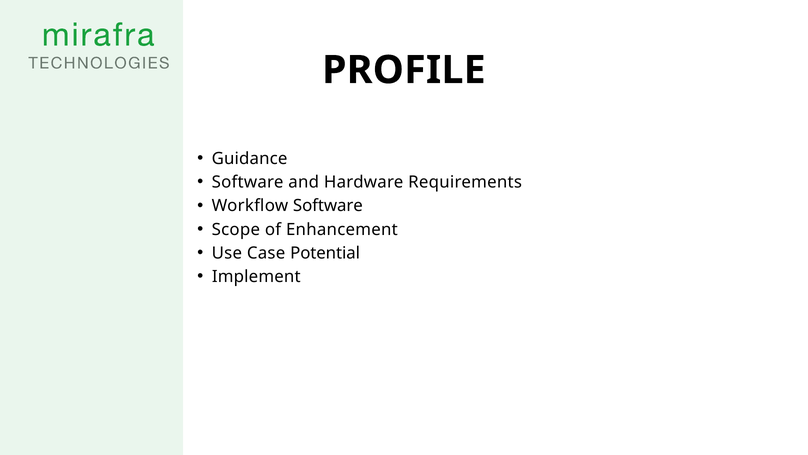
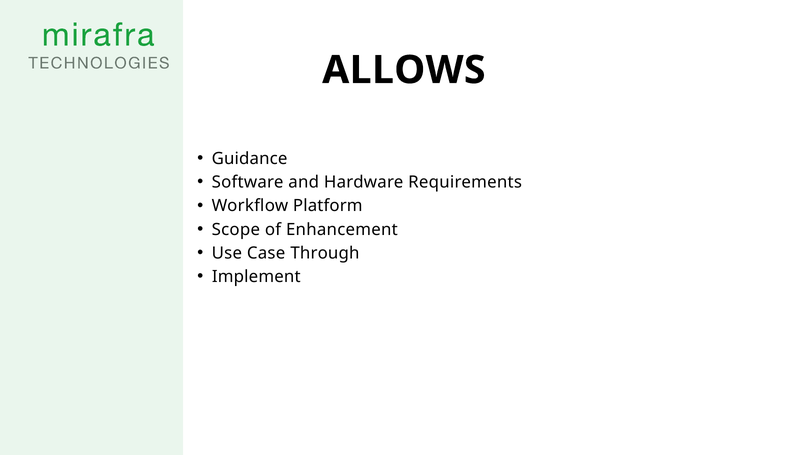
PROFILE: PROFILE -> ALLOWS
Workflow Software: Software -> Platform
Potential: Potential -> Through
